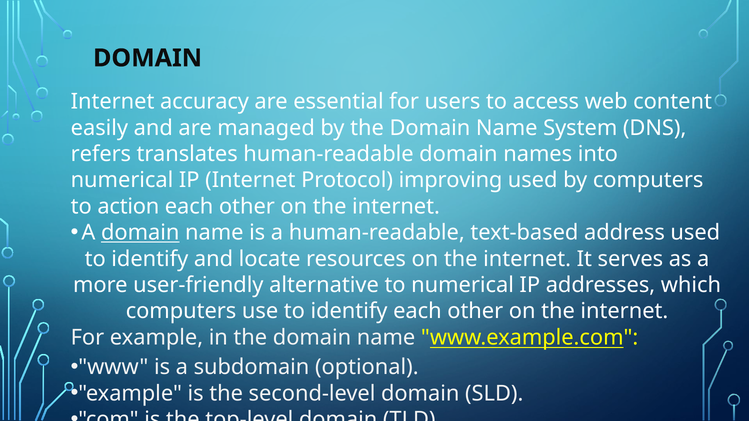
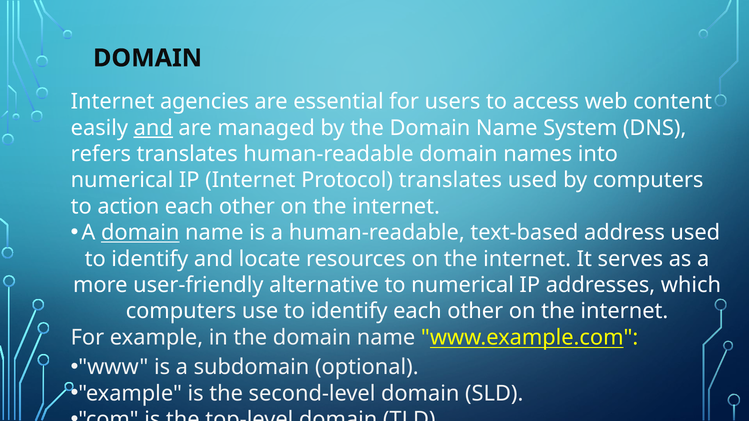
accuracy: accuracy -> agencies
and at (153, 128) underline: none -> present
Protocol improving: improving -> translates
